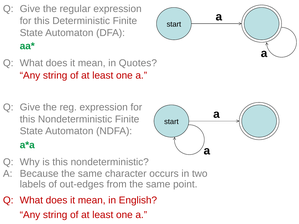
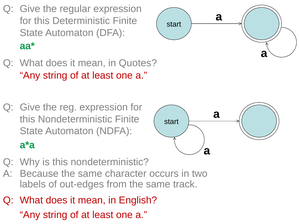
point: point -> track
